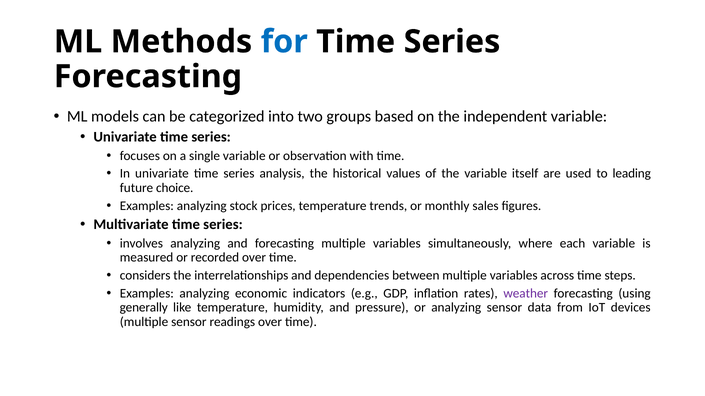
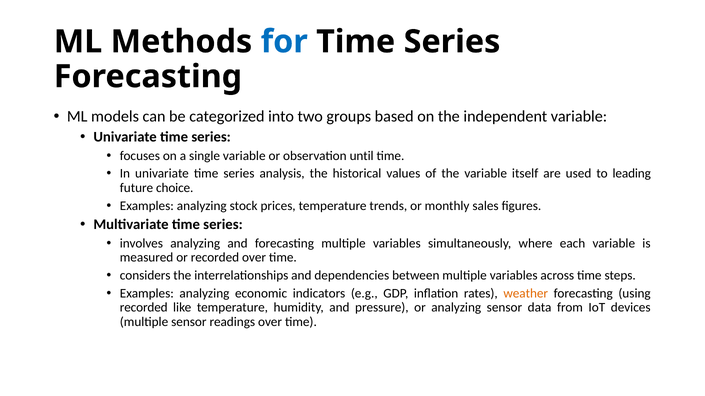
with: with -> until
weather colour: purple -> orange
generally at (144, 308): generally -> recorded
